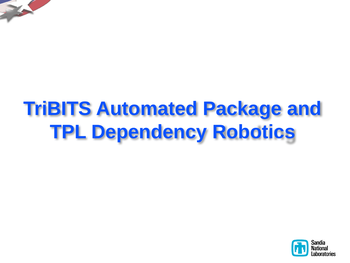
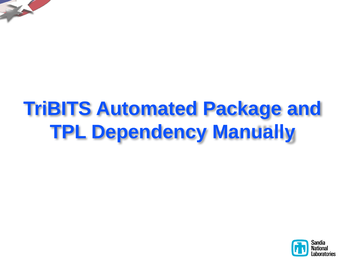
Robotics: Robotics -> Manually
